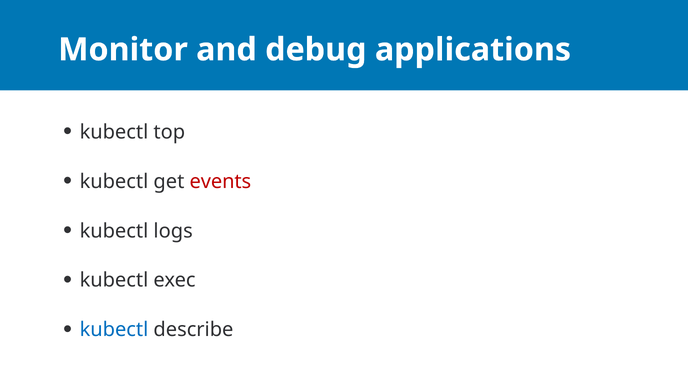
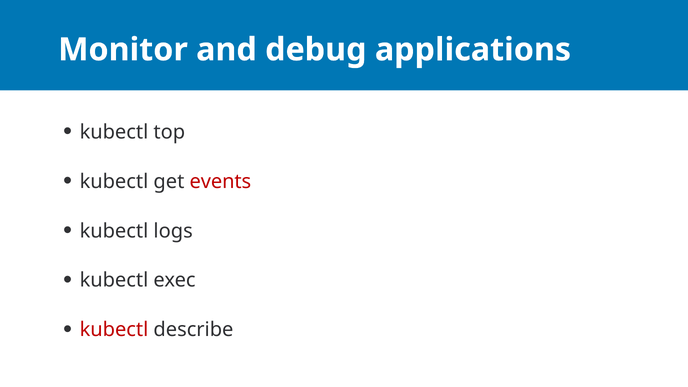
kubectl at (114, 330) colour: blue -> red
